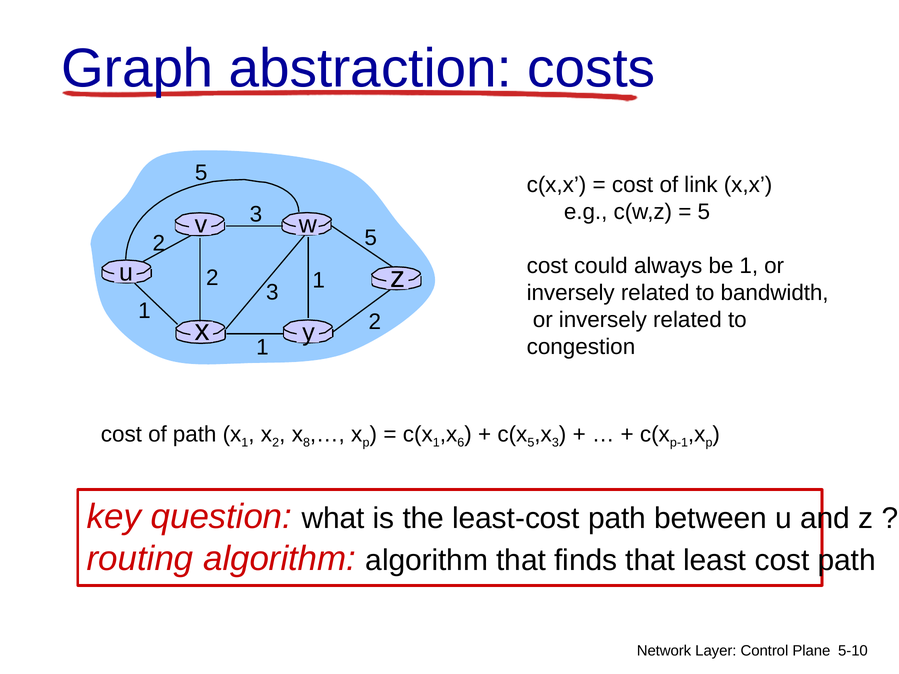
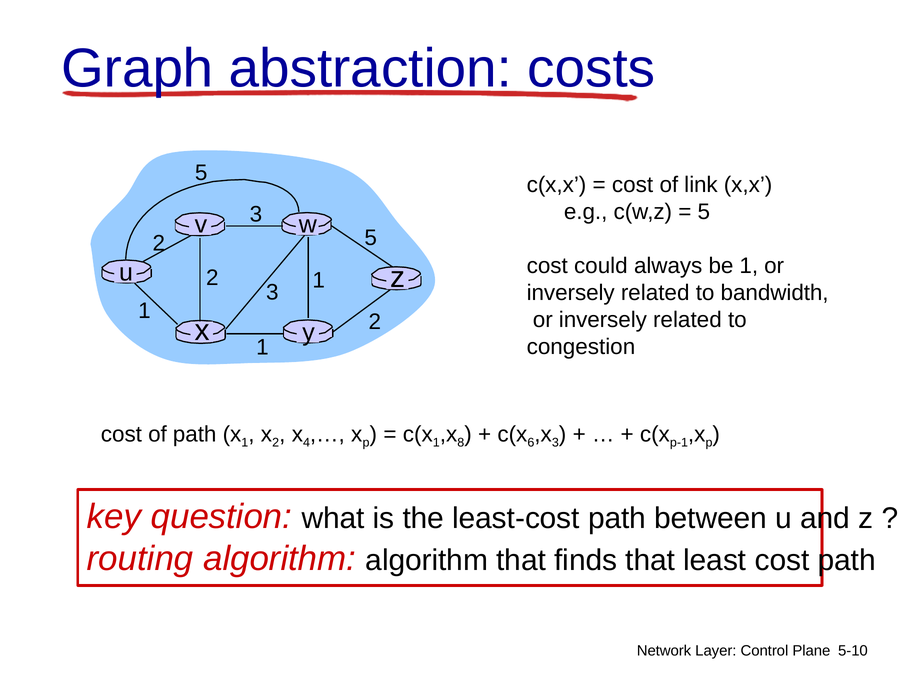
8: 8 -> 4
6: 6 -> 8
5 at (531, 443): 5 -> 6
